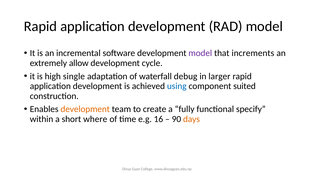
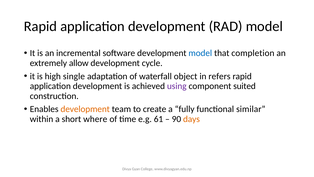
model at (200, 53) colour: purple -> blue
increments: increments -> completion
debug: debug -> object
larger: larger -> refers
using colour: blue -> purple
specify: specify -> similar
16: 16 -> 61
